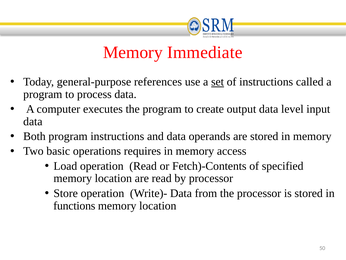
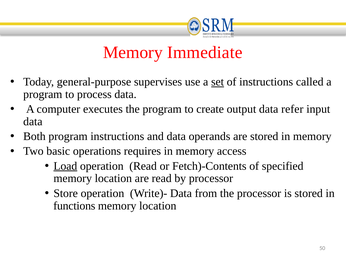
references: references -> supervises
level: level -> refer
Load underline: none -> present
